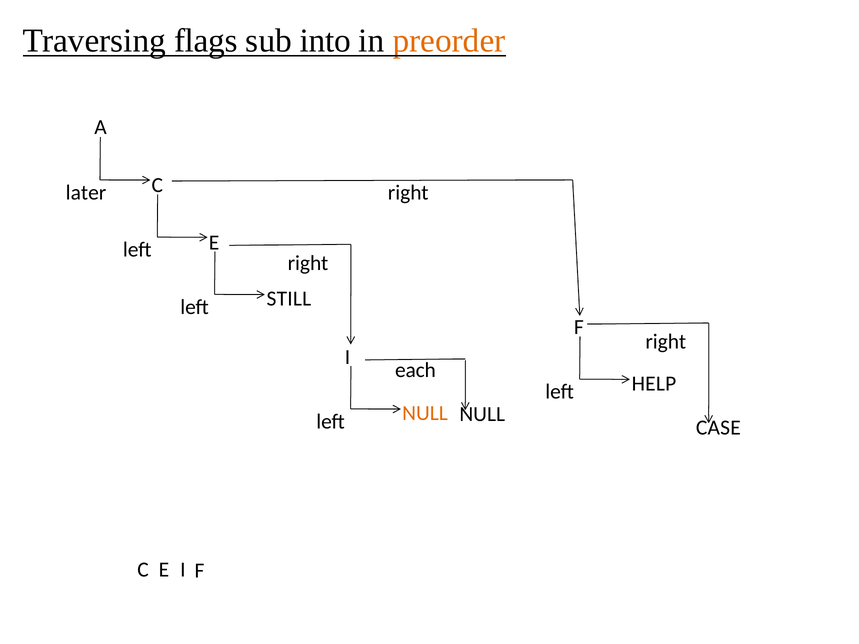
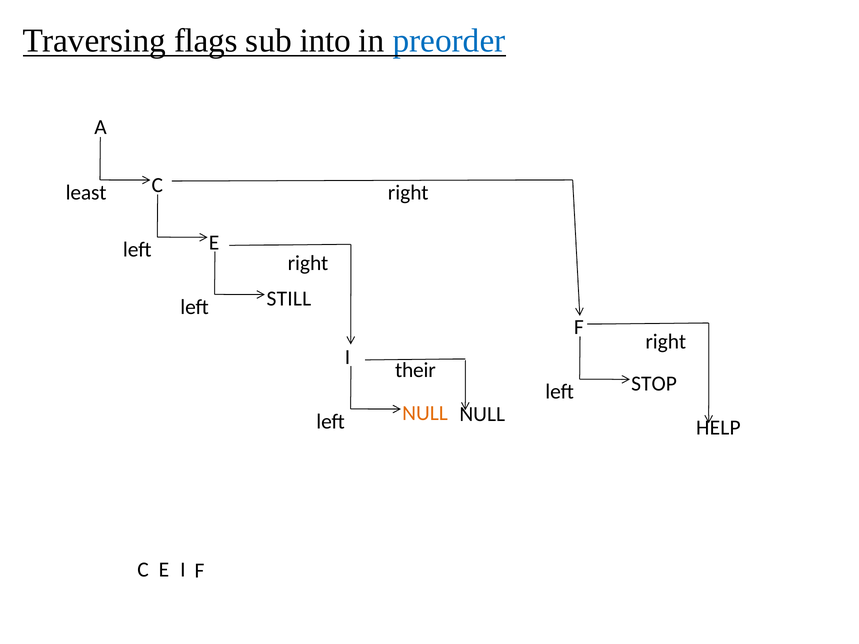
preorder colour: orange -> blue
later: later -> least
each: each -> their
HELP: HELP -> STOP
CASE: CASE -> HELP
